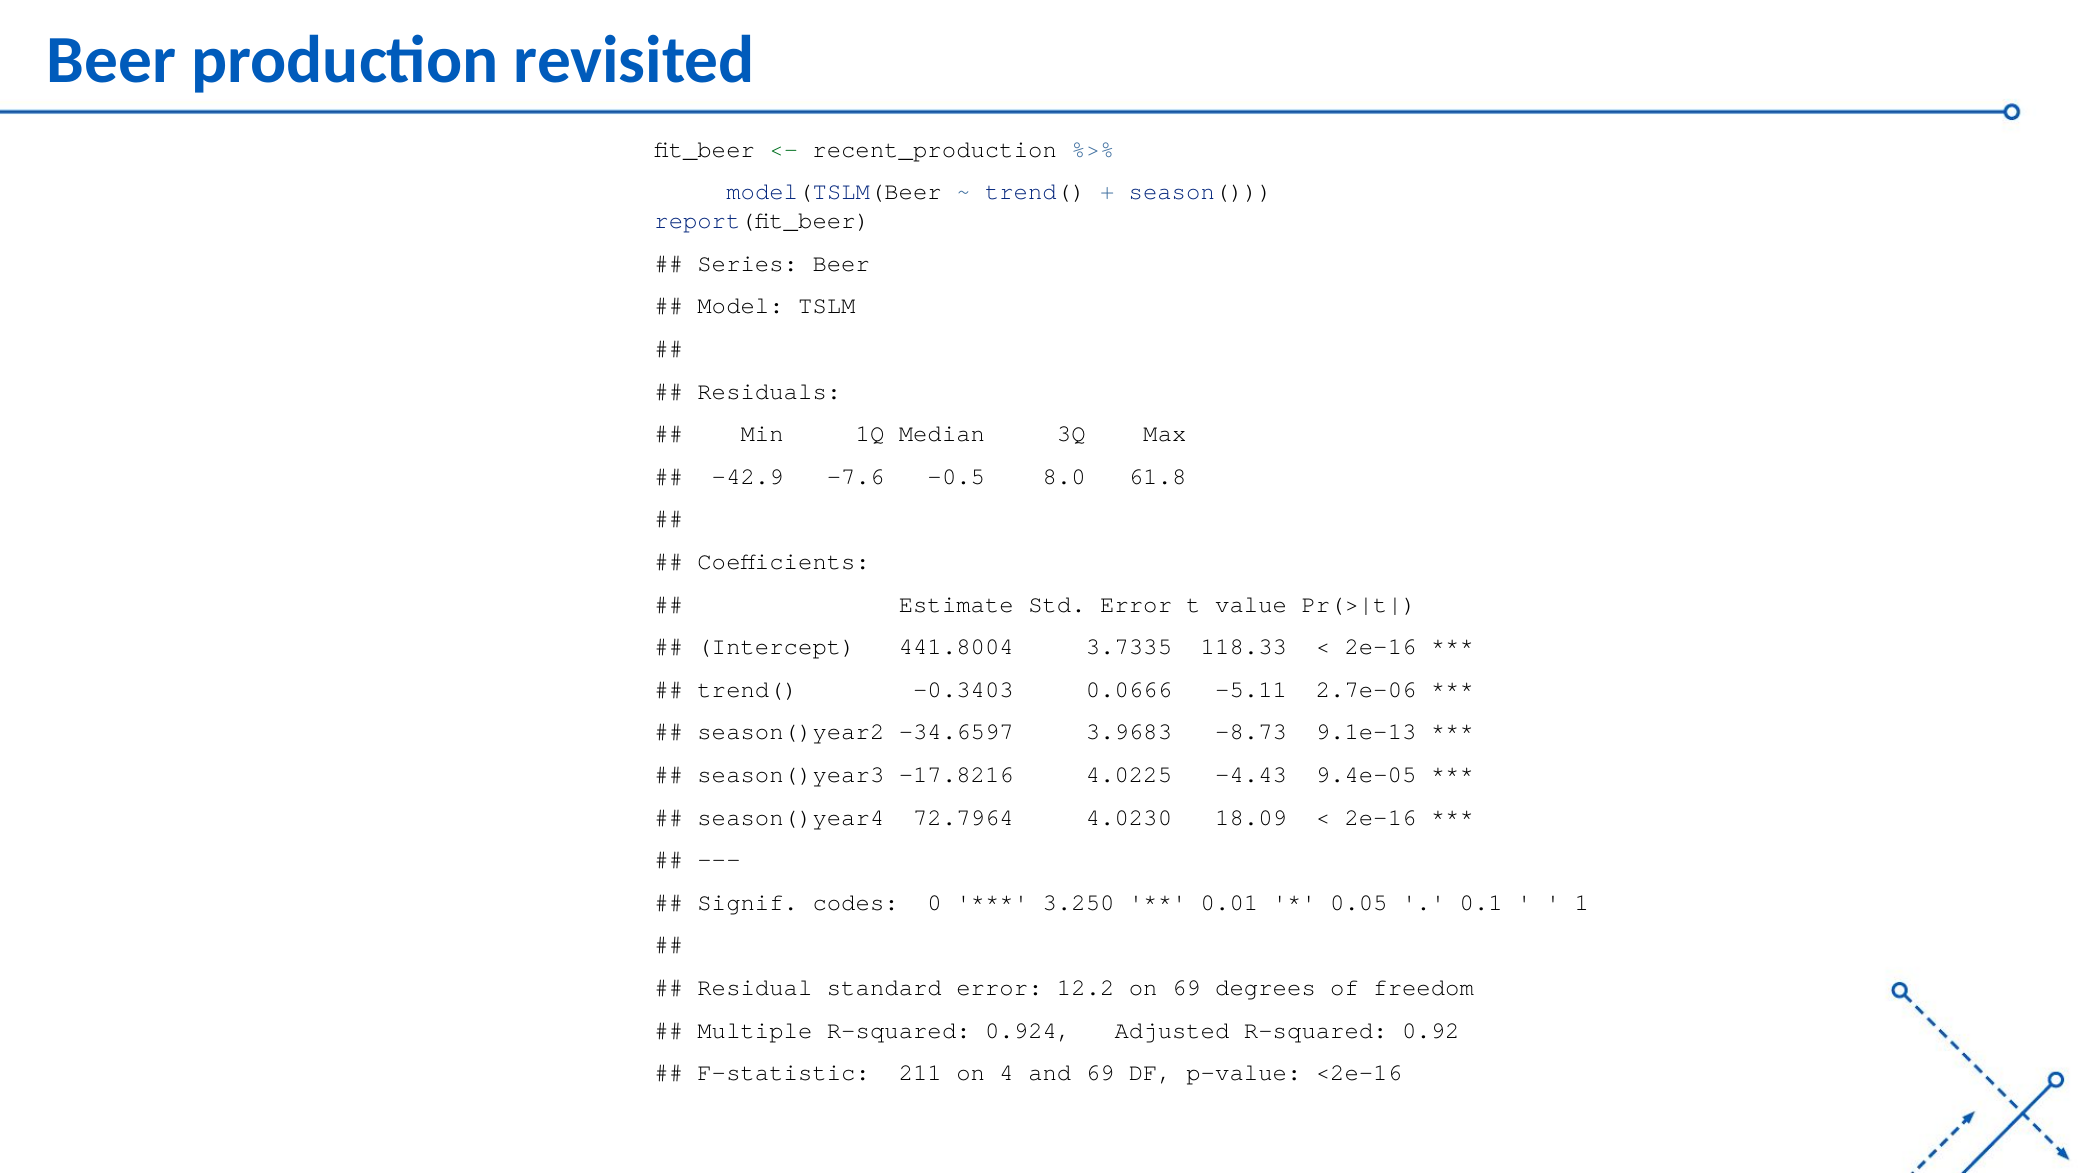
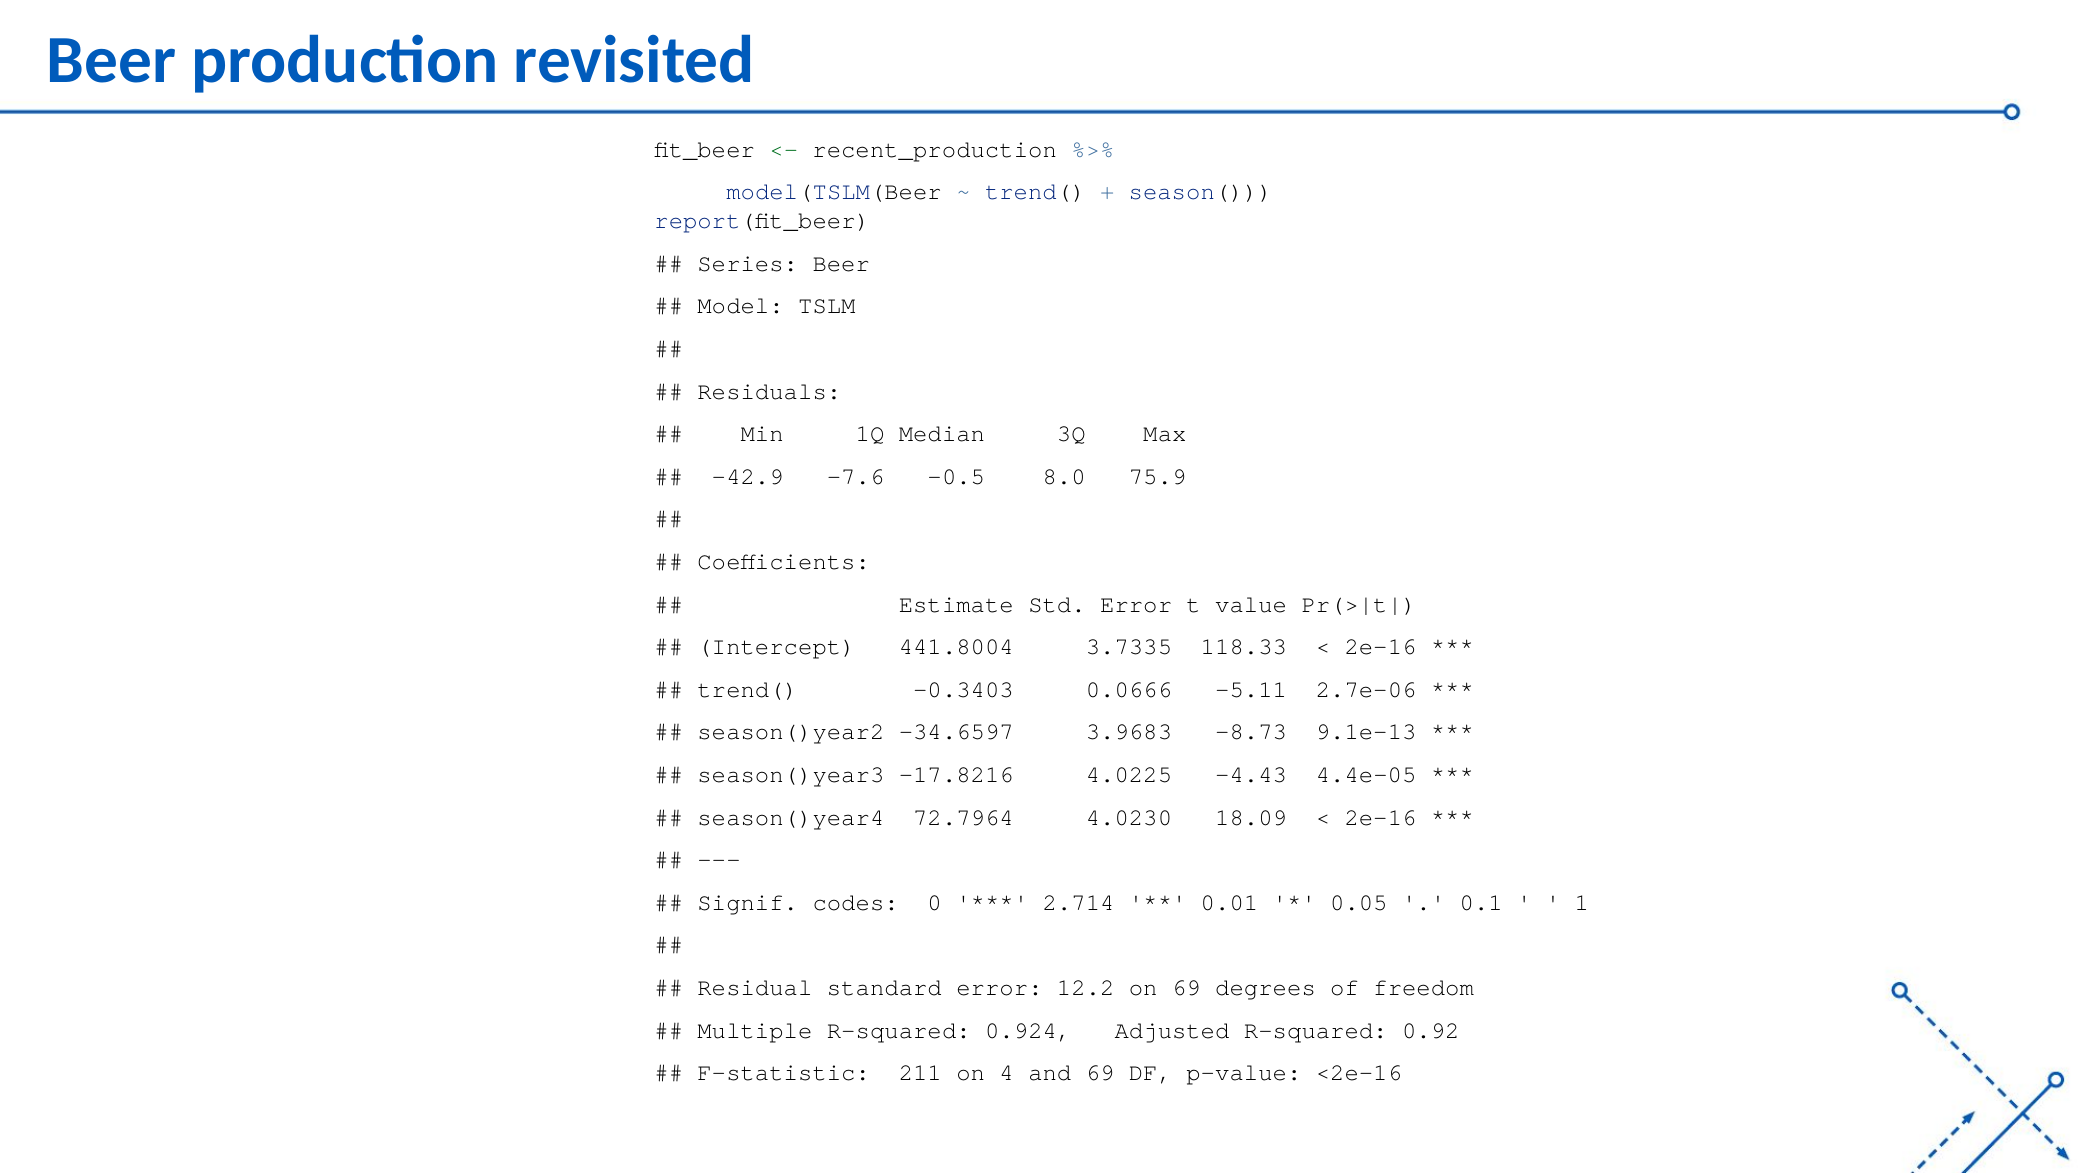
61.8: 61.8 -> 75.9
9.4e-05: 9.4e-05 -> 4.4e-05
3.250: 3.250 -> 2.714
